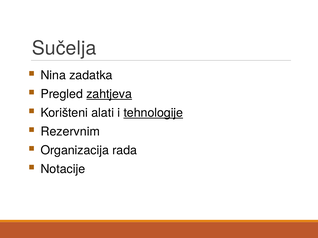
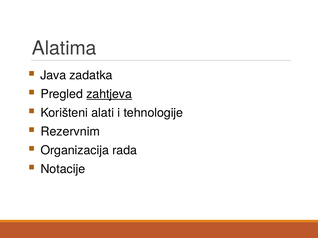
Sučelja: Sučelja -> Alatima
Nina: Nina -> Java
tehnologije underline: present -> none
